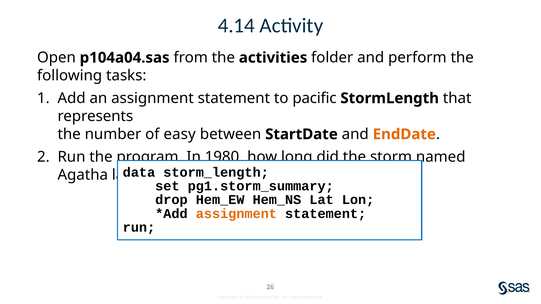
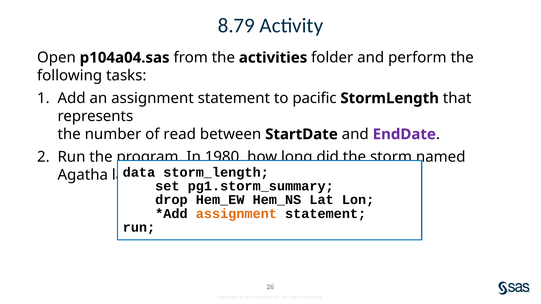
4.14: 4.14 -> 8.79
easy: easy -> read
EndDate colour: orange -> purple
